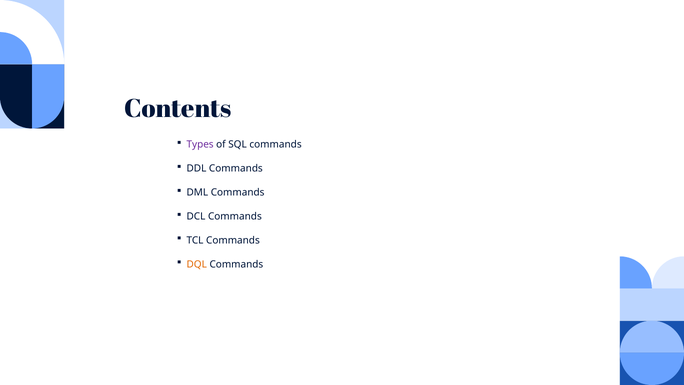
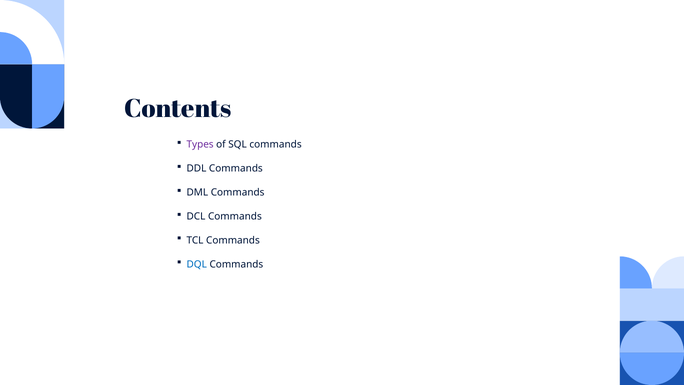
DQL colour: orange -> blue
